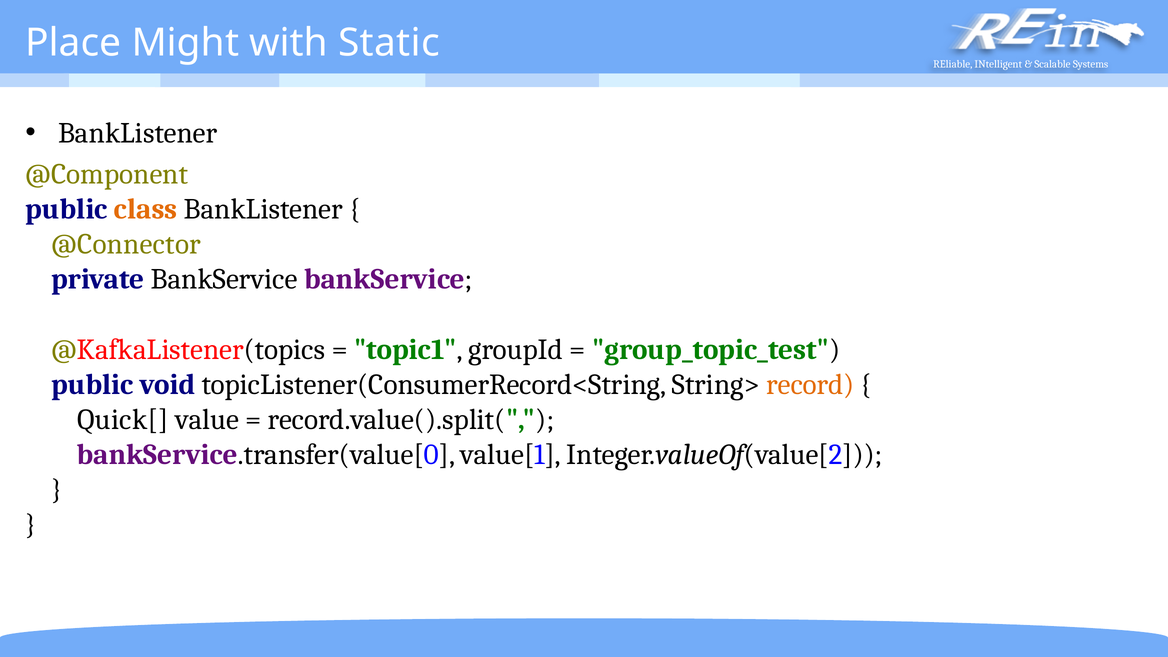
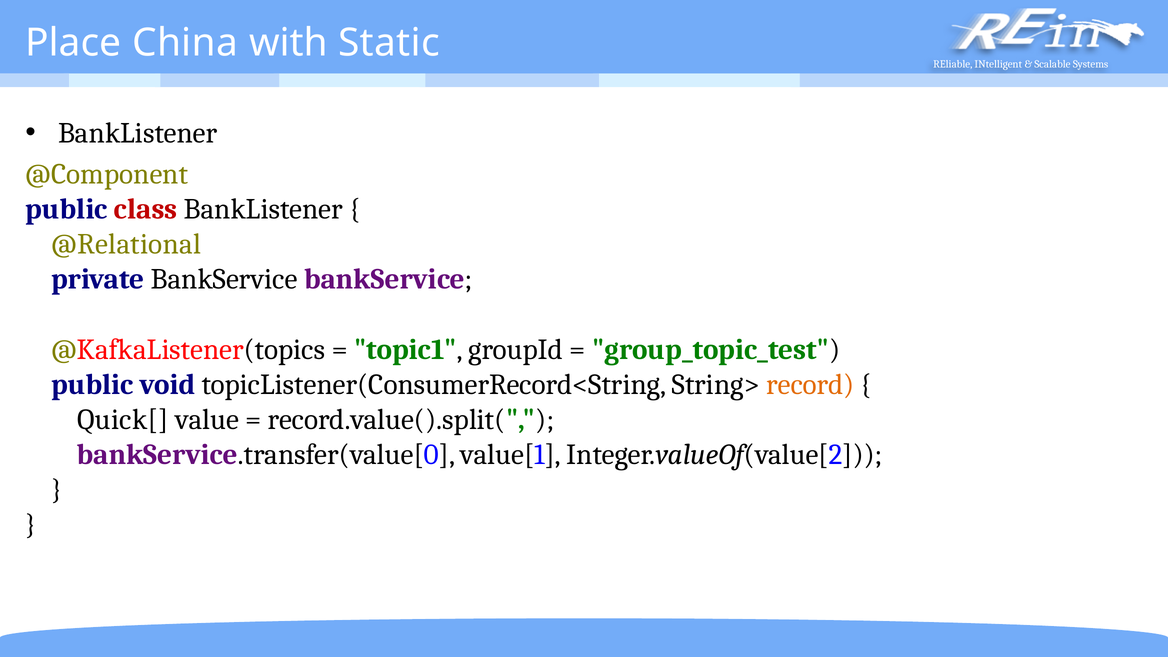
Might: Might -> China
class colour: orange -> red
@Connector: @Connector -> @Relational
